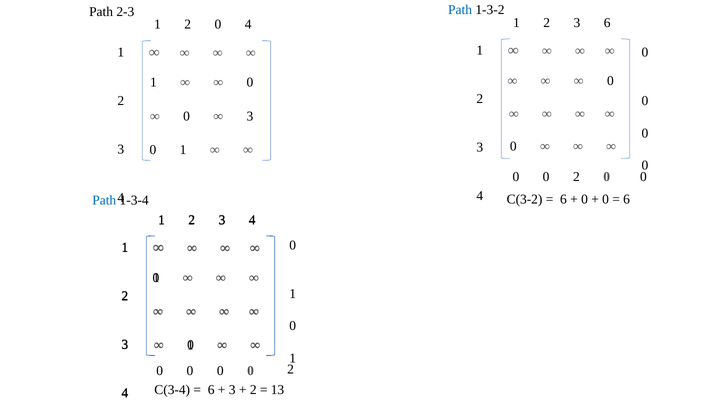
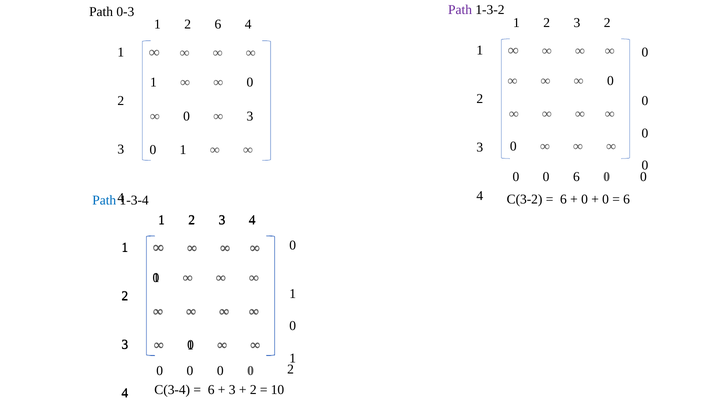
Path at (460, 10) colour: blue -> purple
2-3: 2-3 -> 0-3
3 6: 6 -> 2
1 2 0: 0 -> 6
2 at (576, 177): 2 -> 6
13: 13 -> 10
